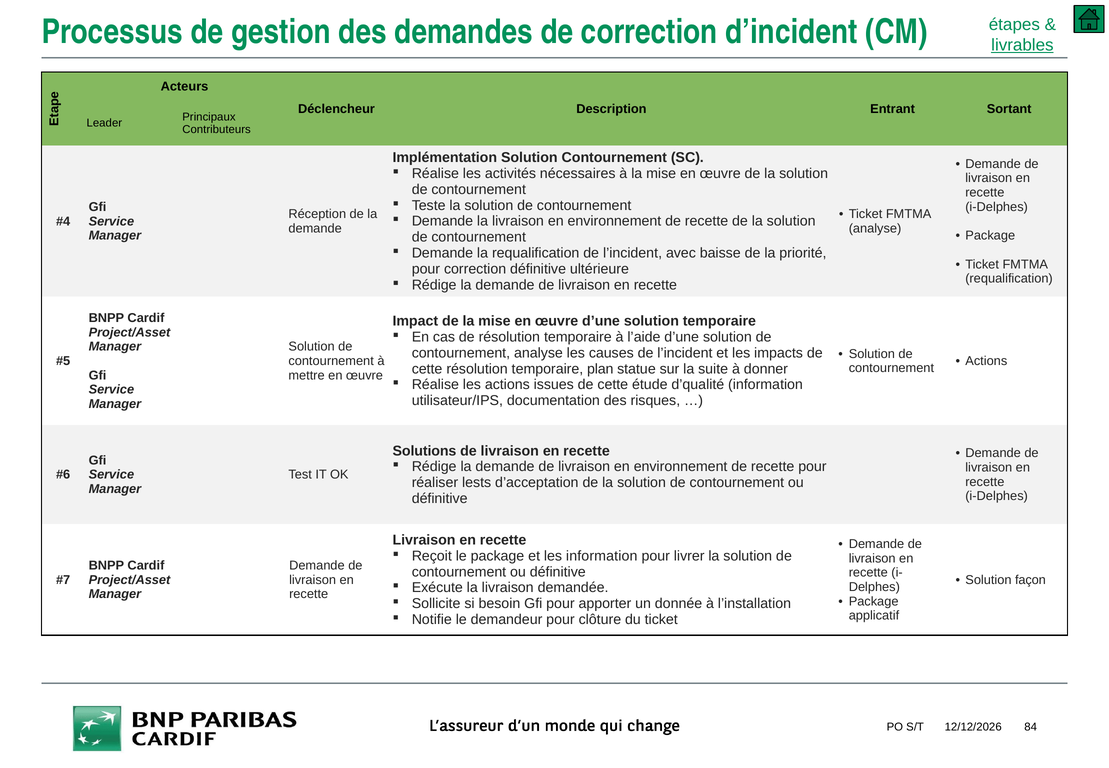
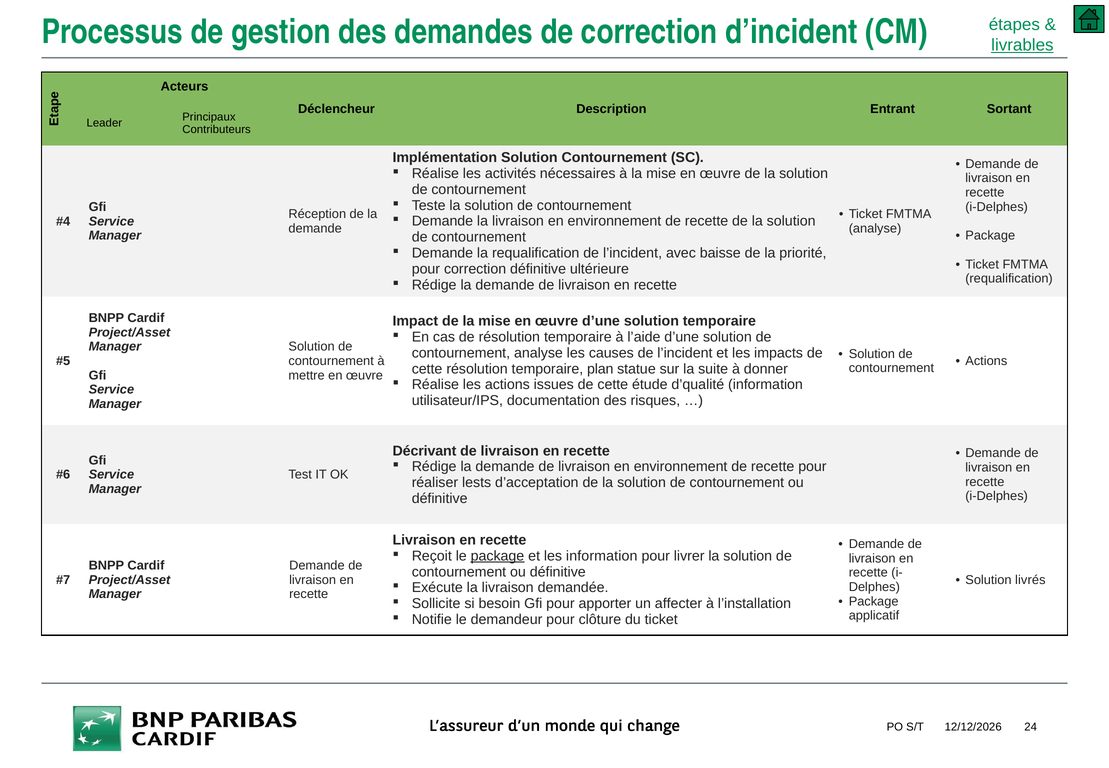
Solutions: Solutions -> Décrivant
package at (497, 556) underline: none -> present
façon: façon -> livrés
donnée: donnée -> affecter
84: 84 -> 24
